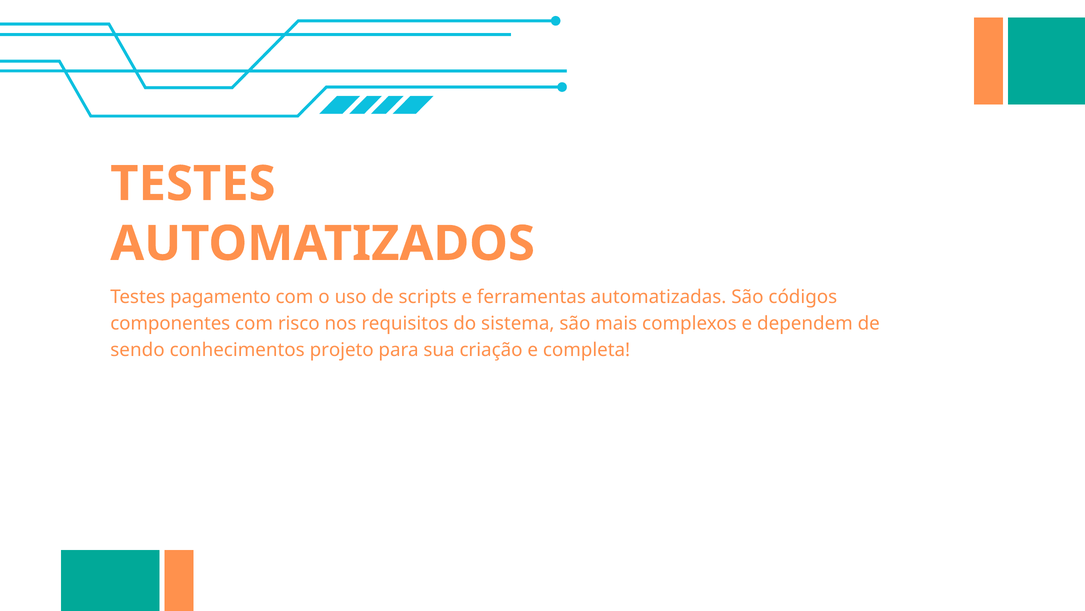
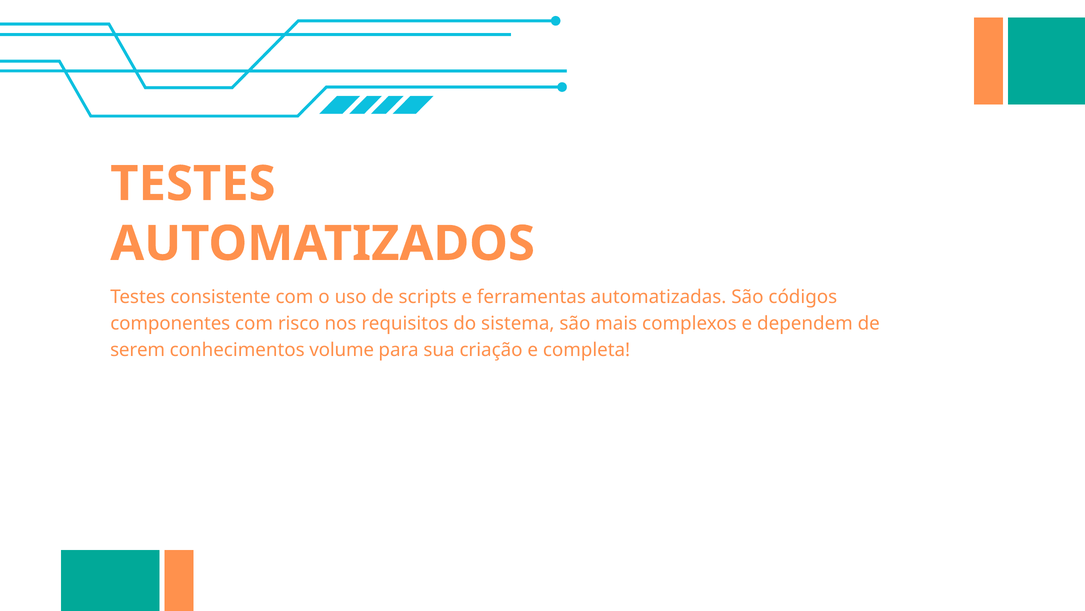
pagamento: pagamento -> consistente
sendo: sendo -> serem
projeto: projeto -> volume
